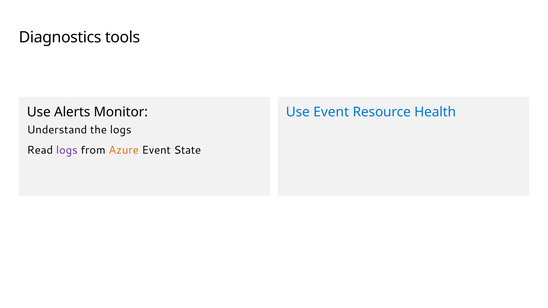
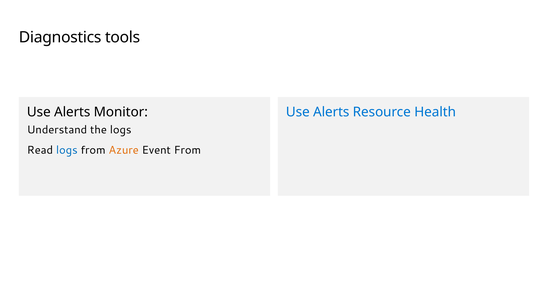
Event at (331, 112): Event -> Alerts
logs at (67, 150) colour: purple -> blue
Event State: State -> From
